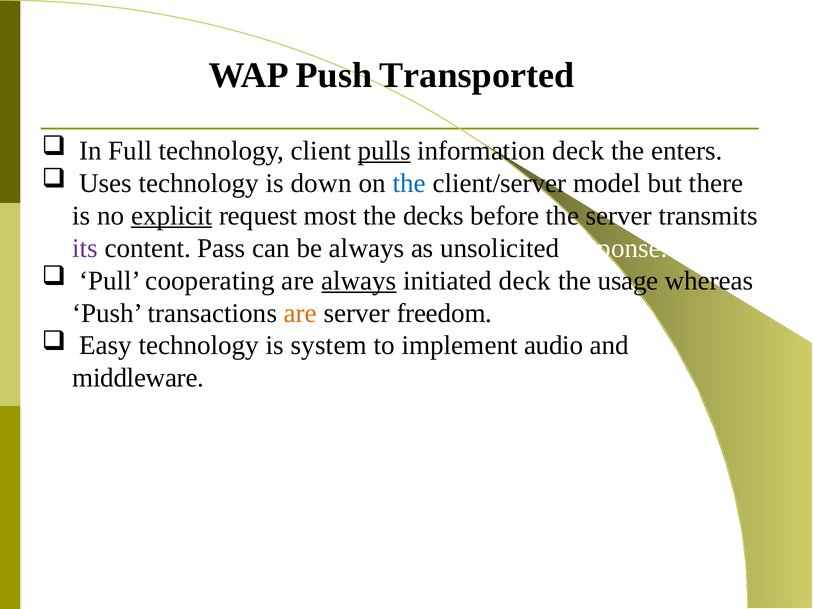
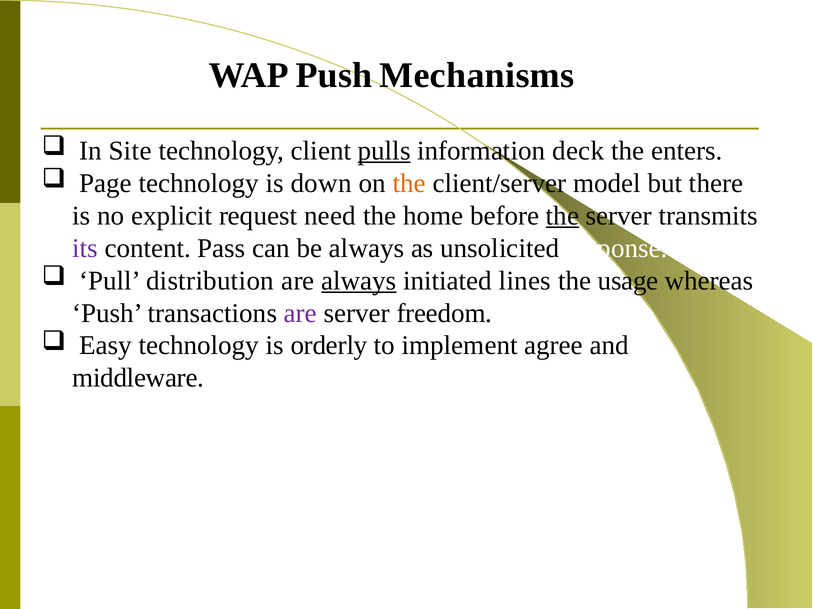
Transported: Transported -> Mechanisms
Full: Full -> Site
Uses: Uses -> Page
the at (409, 183) colour: blue -> orange
explicit underline: present -> none
most: most -> need
decks: decks -> home
the at (563, 216) underline: none -> present
cooperating: cooperating -> distribution
initiated deck: deck -> lines
are at (300, 313) colour: orange -> purple
system: system -> orderly
audio: audio -> agree
